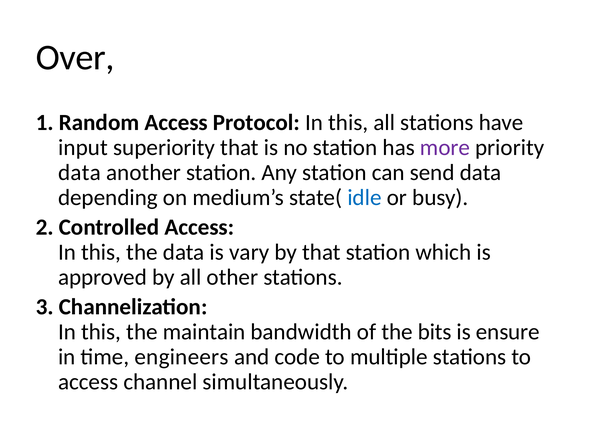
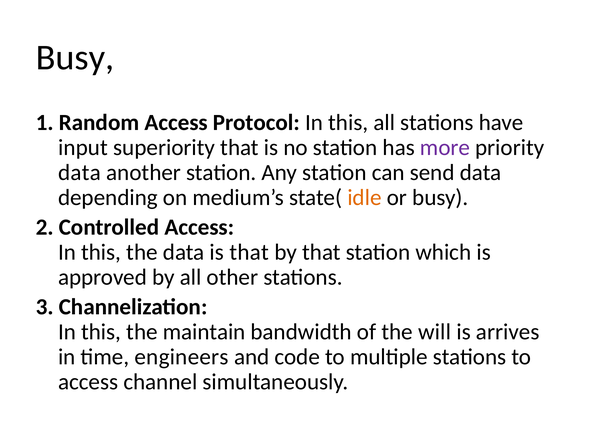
Over at (75, 58): Over -> Busy
idle colour: blue -> orange
is vary: vary -> that
bits: bits -> will
ensure: ensure -> arrives
